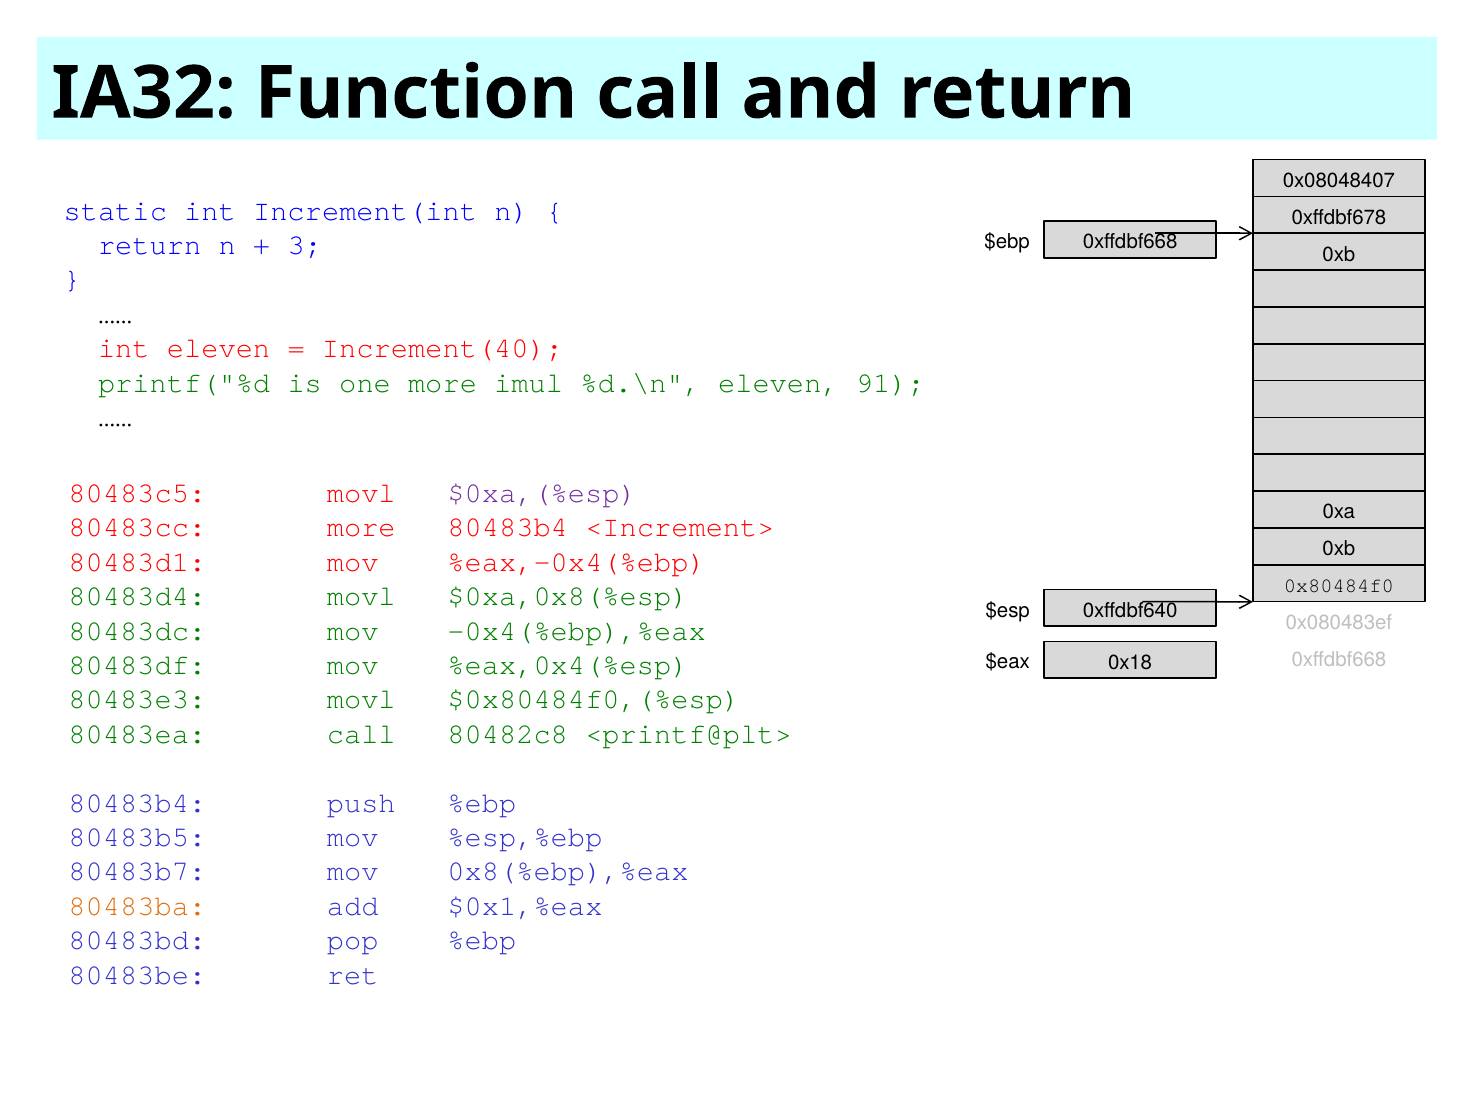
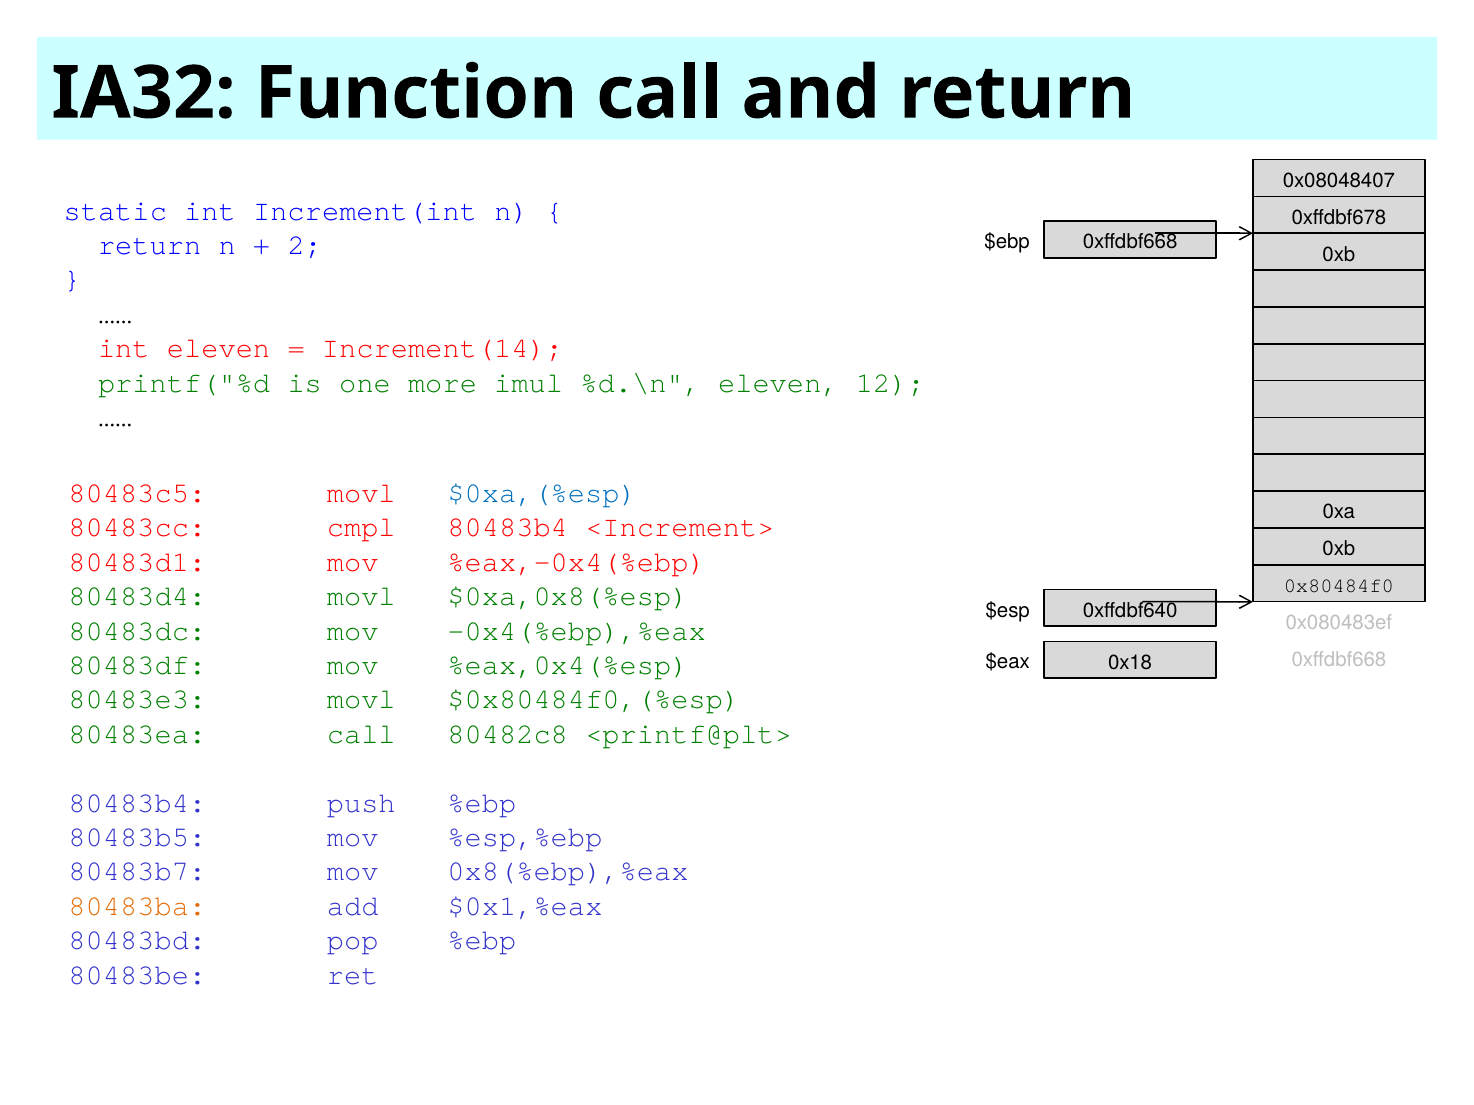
3: 3 -> 2
Increment(40: Increment(40 -> Increment(14
91: 91 -> 12
$0xa,(%esp colour: purple -> blue
80483cc more: more -> cmpl
